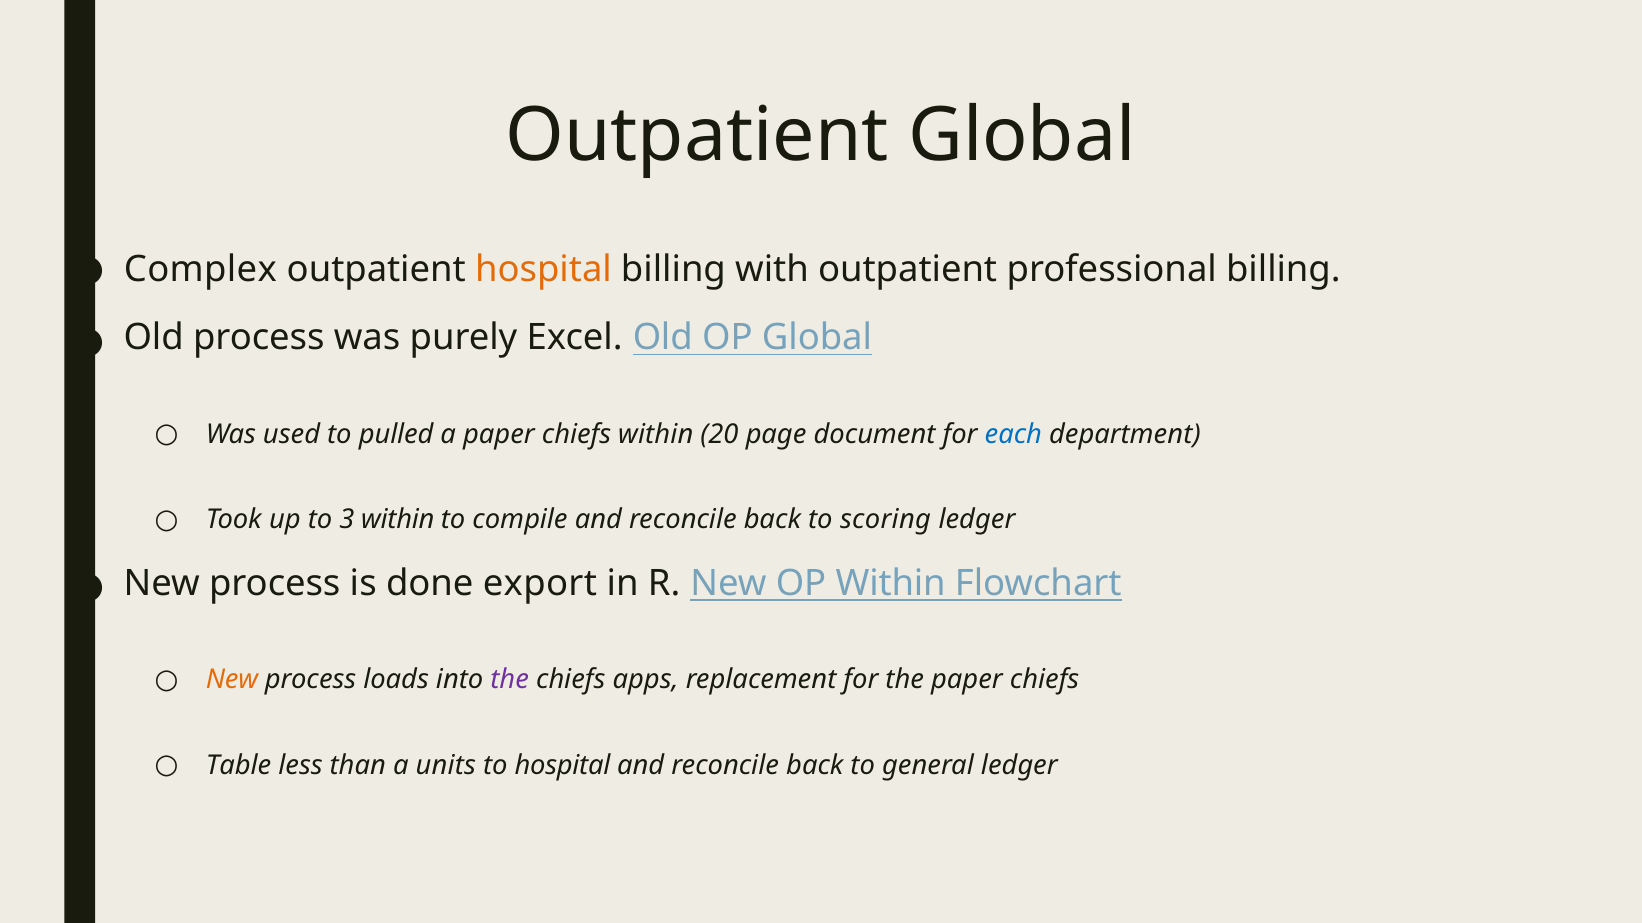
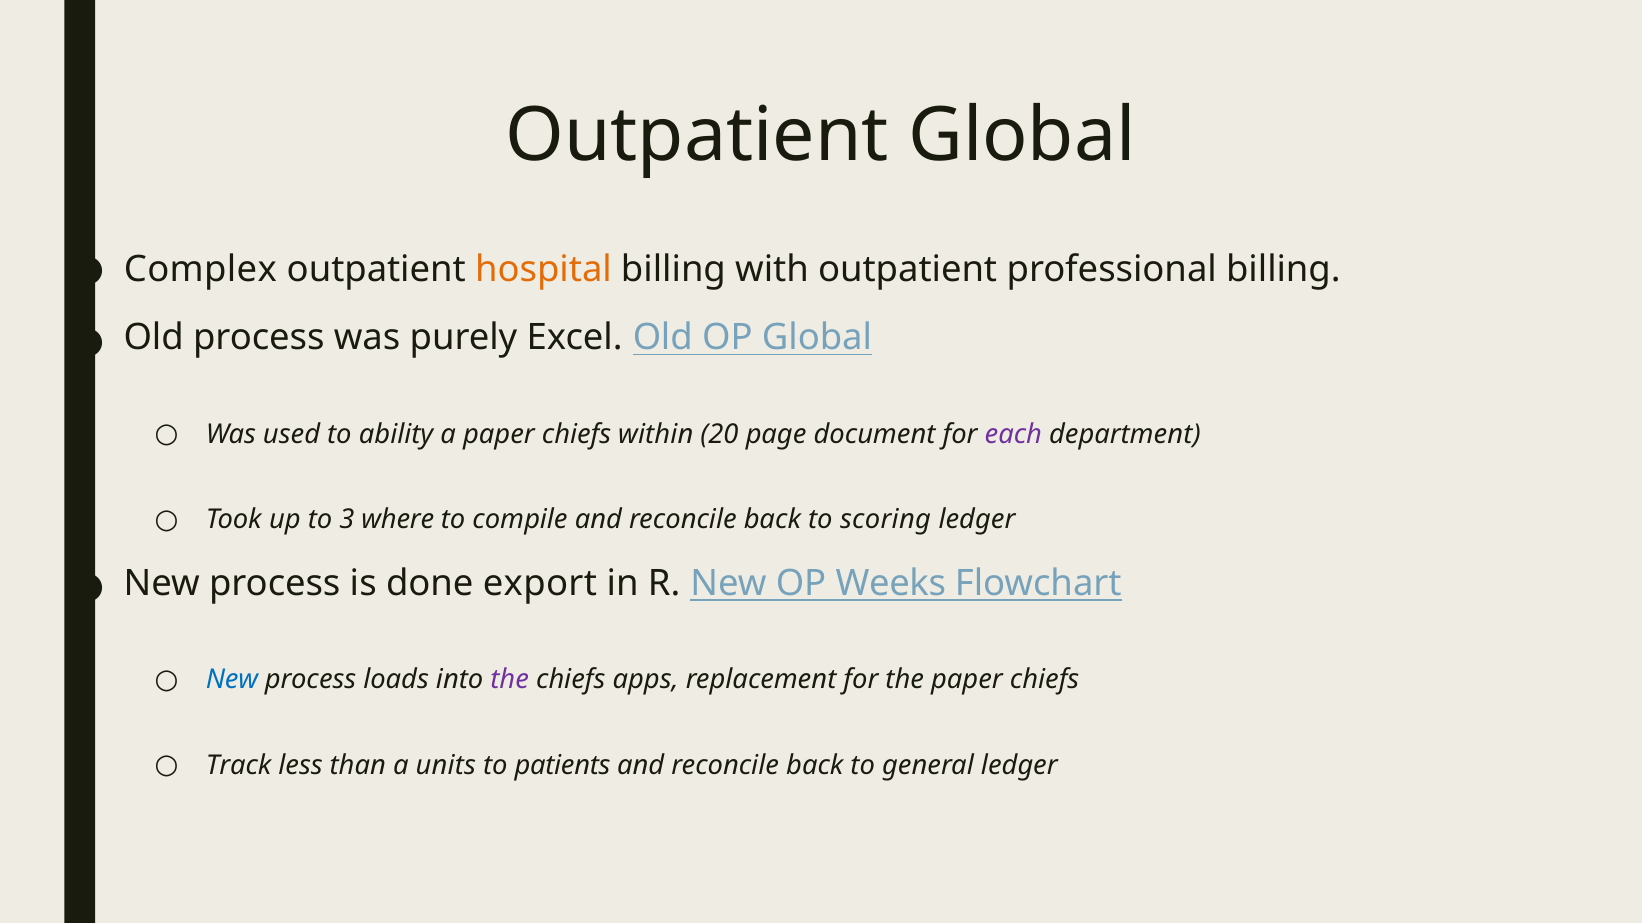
pulled: pulled -> ability
each colour: blue -> purple
3 within: within -> where
OP Within: Within -> Weeks
New at (232, 680) colour: orange -> blue
Table: Table -> Track
to hospital: hospital -> patients
